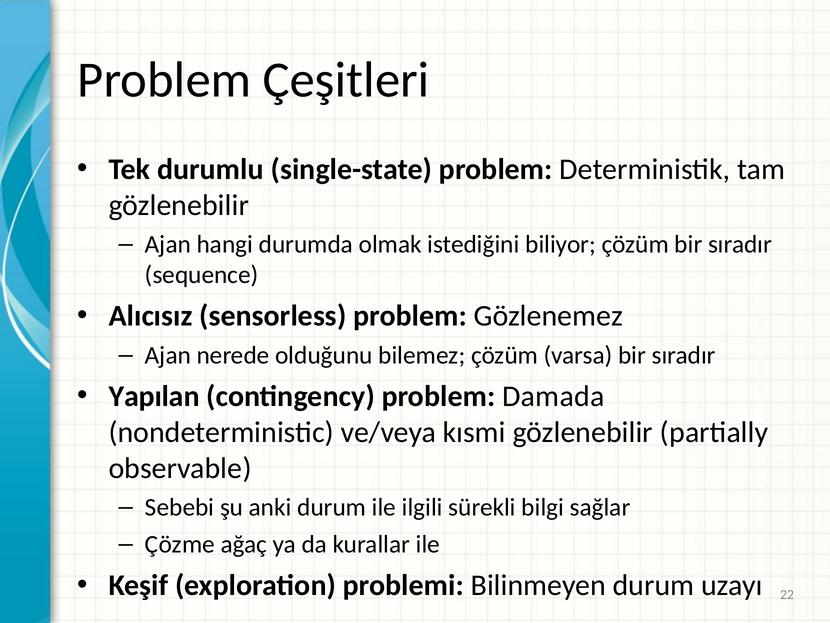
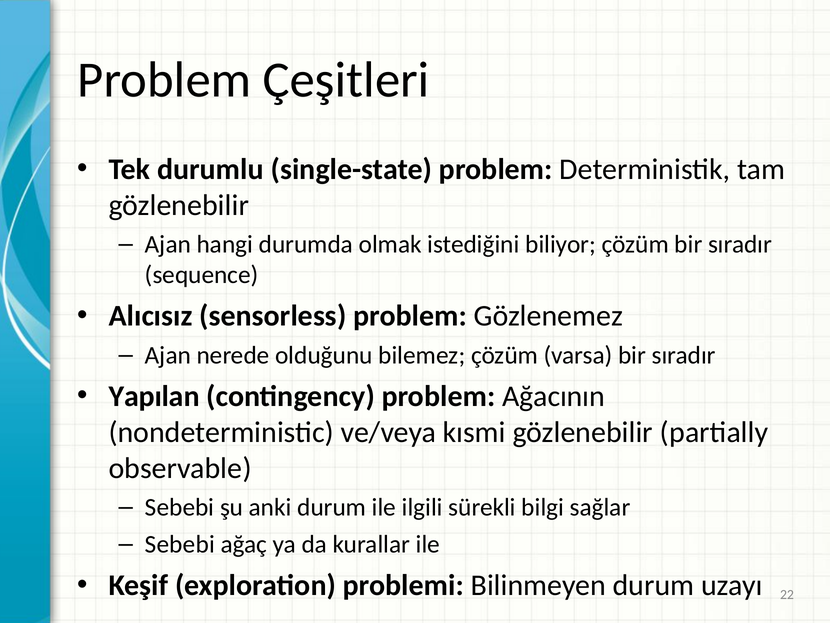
Damada: Damada -> Ağacının
Çözme at (180, 544): Çözme -> Sebebi
